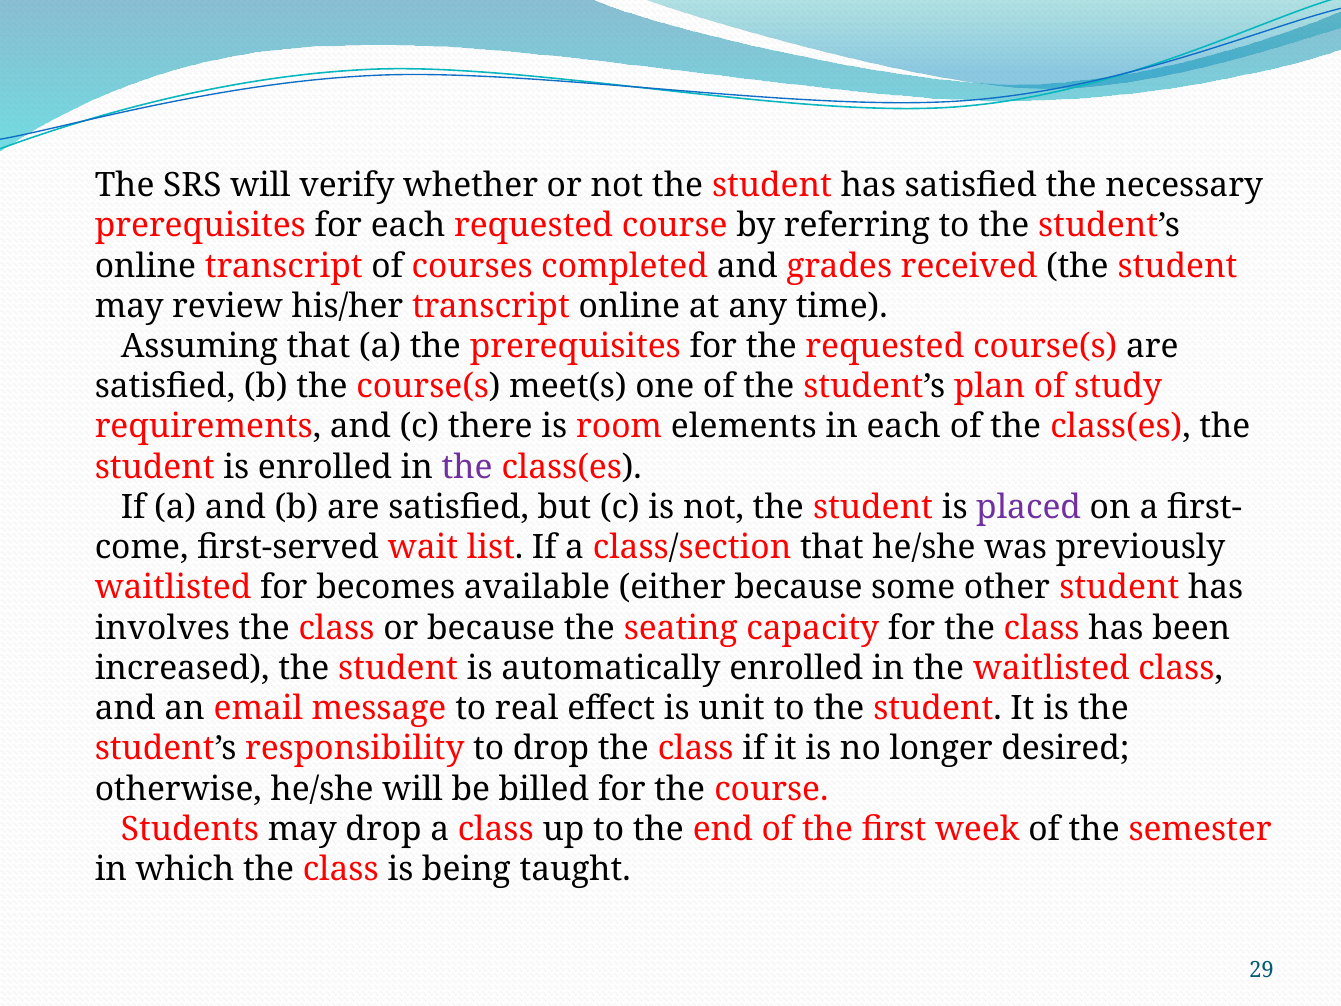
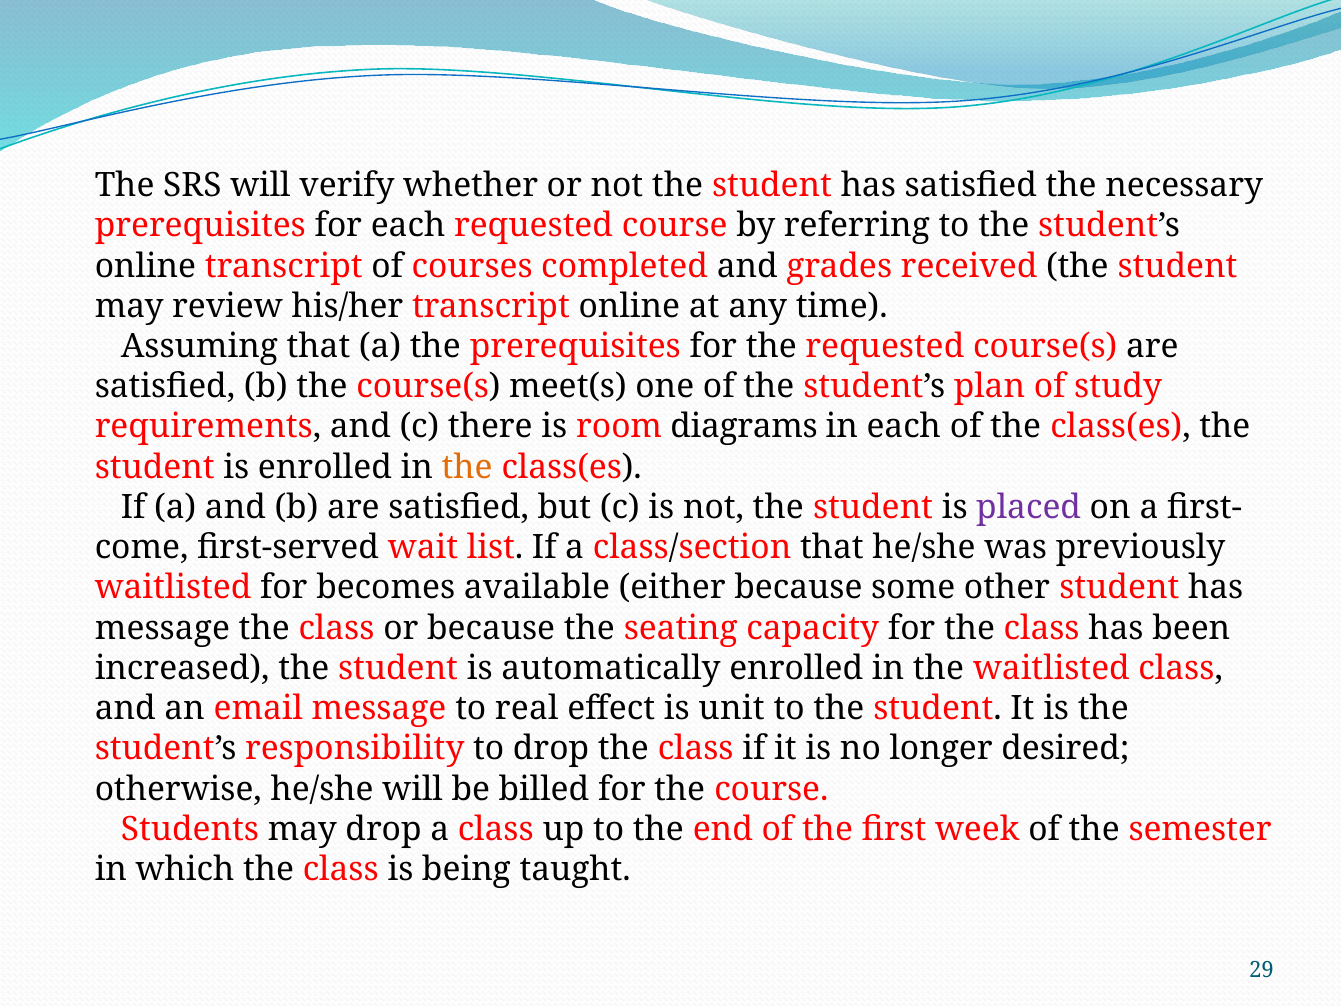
elements: elements -> diagrams
the at (467, 467) colour: purple -> orange
involves at (162, 628): involves -> message
